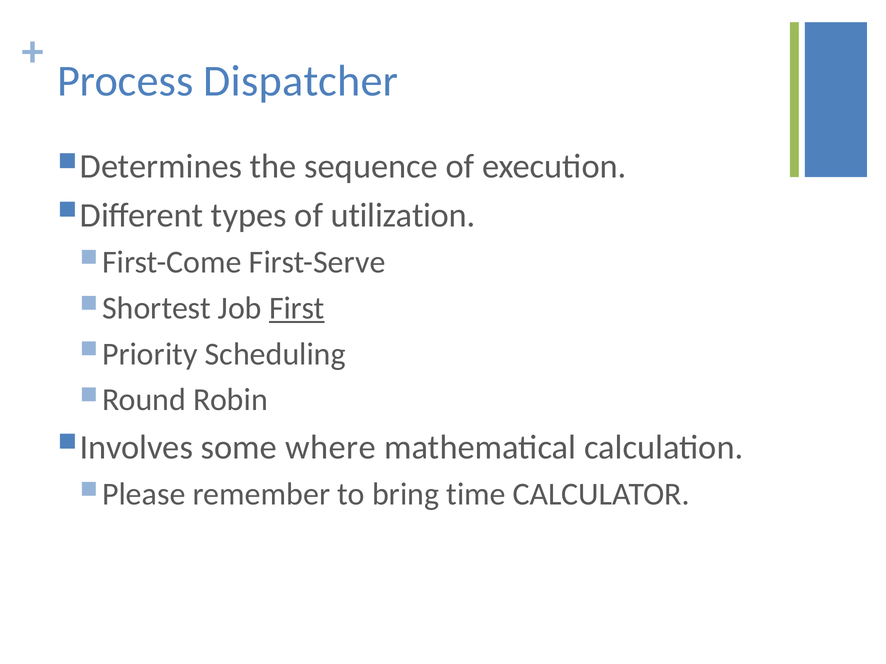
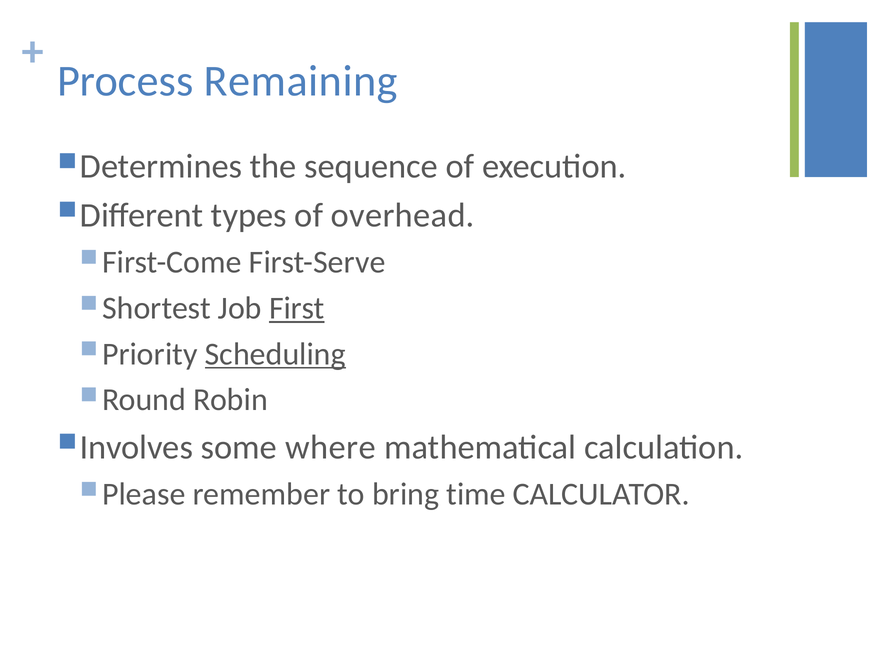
Dispatcher: Dispatcher -> Remaining
utilization: utilization -> overhead
Scheduling underline: none -> present
